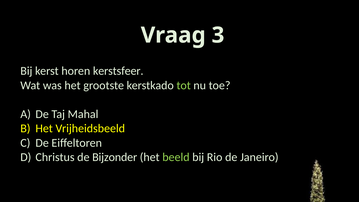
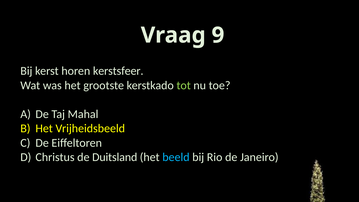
3: 3 -> 9
Bijzonder: Bijzonder -> Duitsland
beeld colour: light green -> light blue
